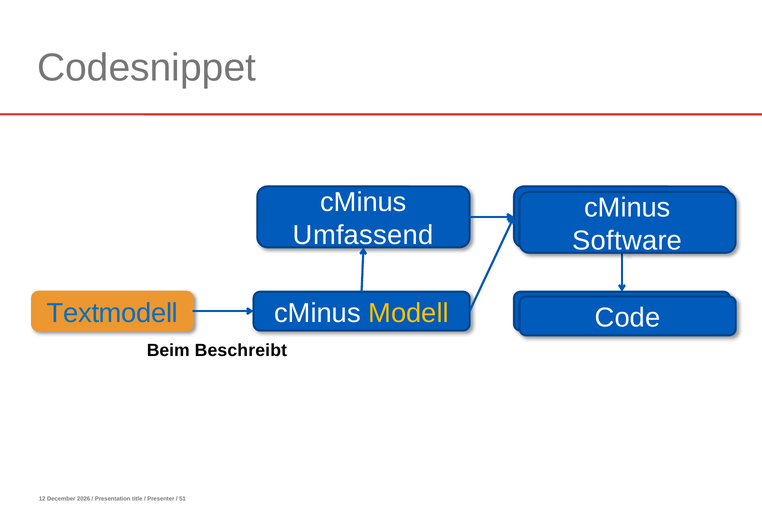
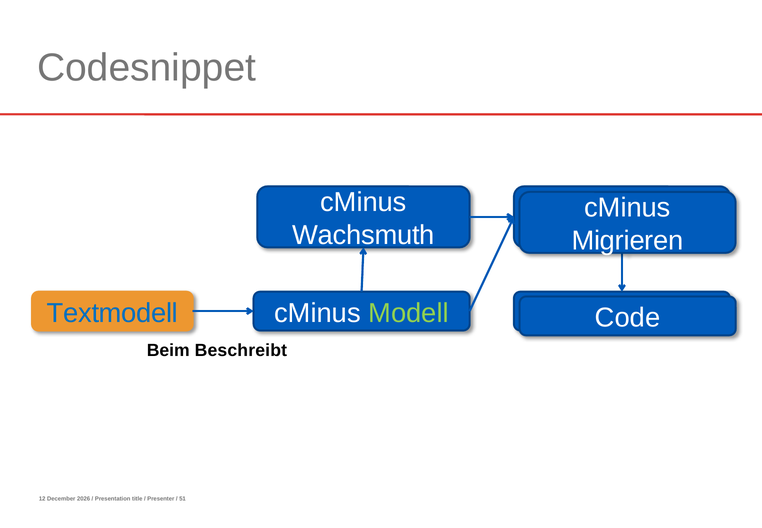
Umfassend: Umfassend -> Wachsmuth
Software: Software -> Migrieren
Modell colour: yellow -> light green
